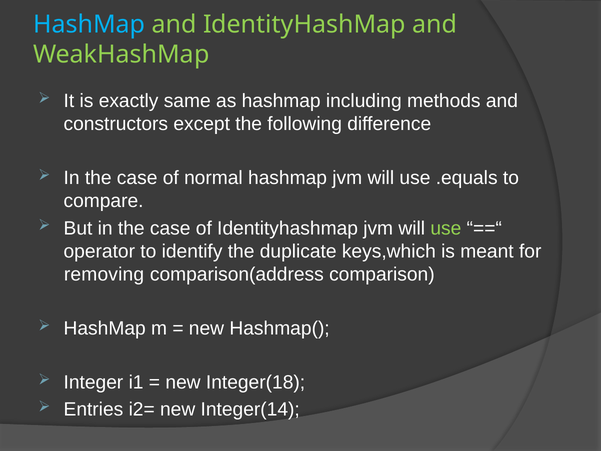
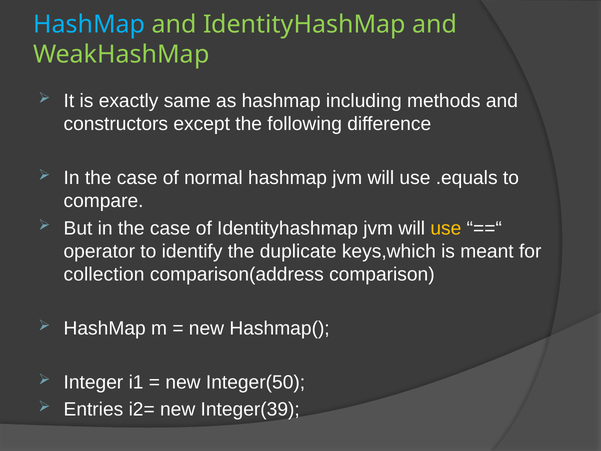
use at (446, 228) colour: light green -> yellow
removing: removing -> collection
Integer(18: Integer(18 -> Integer(50
Integer(14: Integer(14 -> Integer(39
